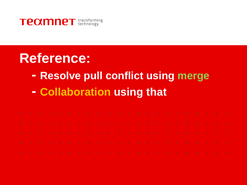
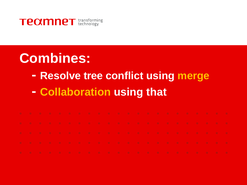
Reference: Reference -> Combines
pull: pull -> tree
merge colour: light green -> yellow
